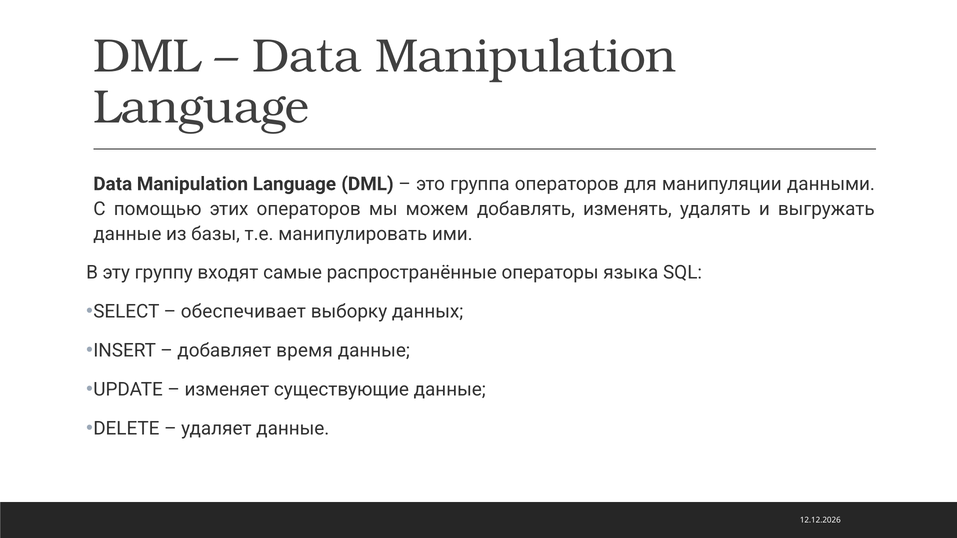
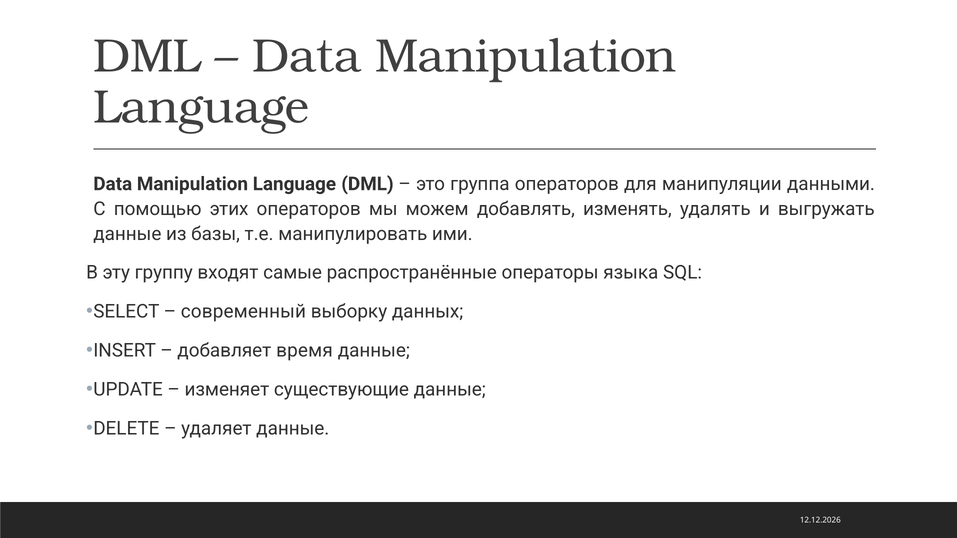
обеспечивает: обеспечивает -> современный
